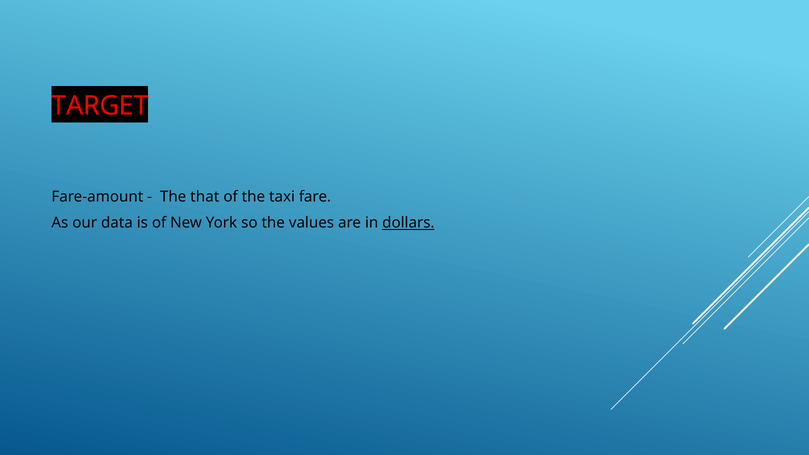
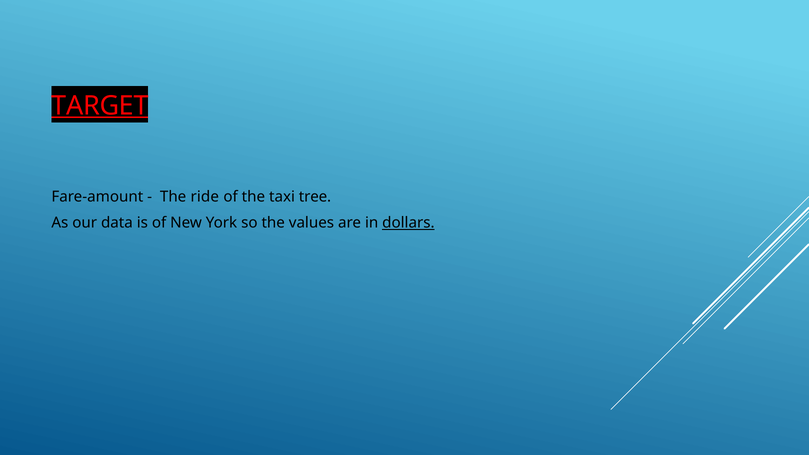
TARGET underline: none -> present
that: that -> ride
fare: fare -> tree
